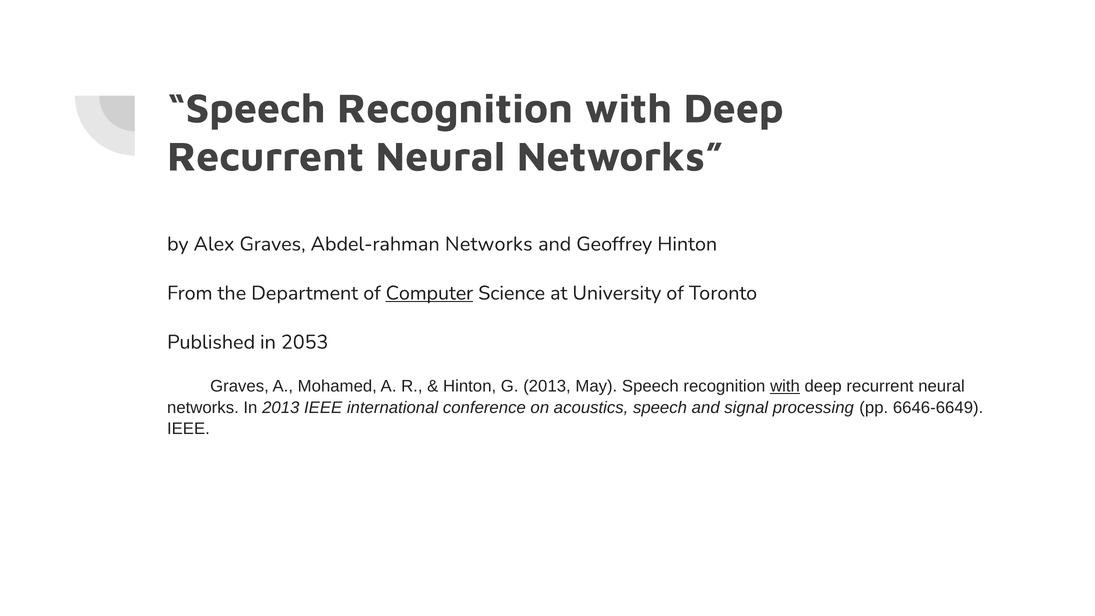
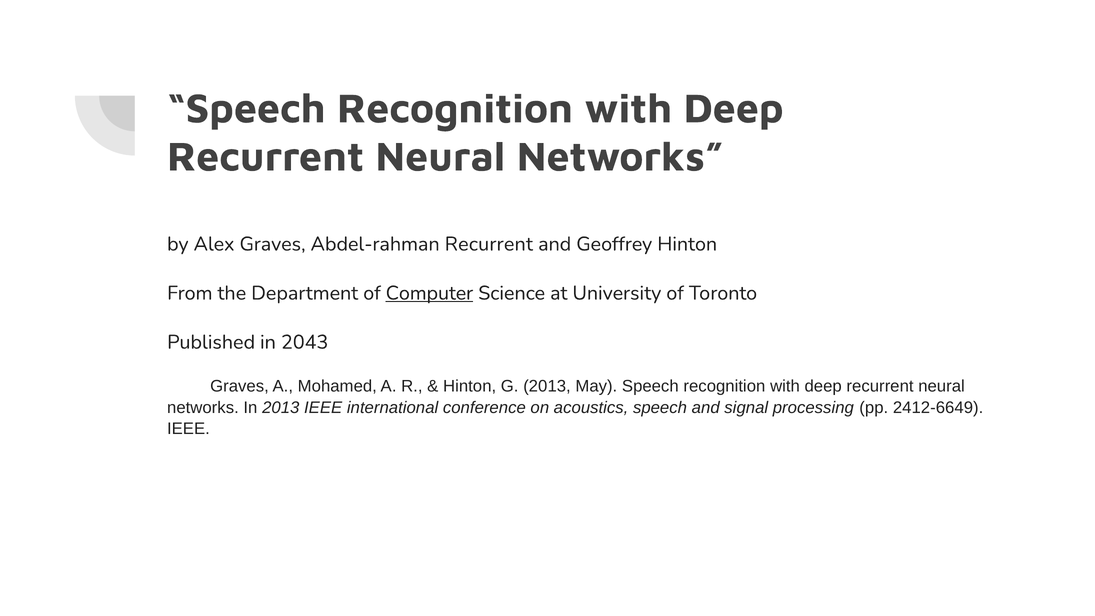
Abdel-rahman Networks: Networks -> Recurrent
2053: 2053 -> 2043
with at (785, 386) underline: present -> none
6646-6649: 6646-6649 -> 2412-6649
